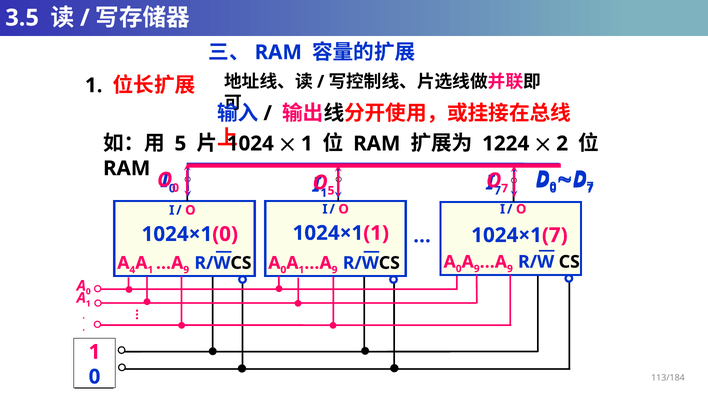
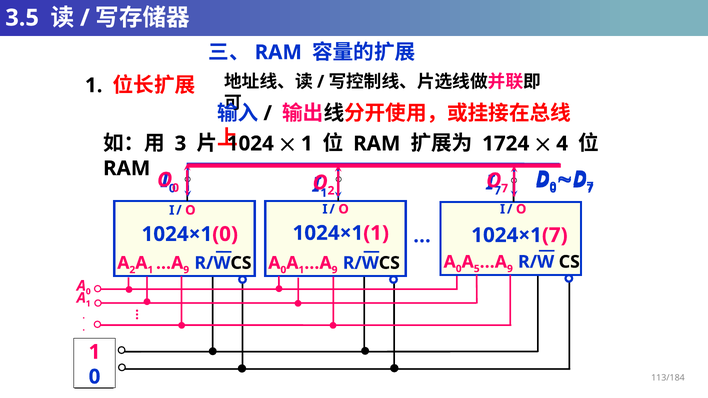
5 at (180, 144): 5 -> 3
1224: 1224 -> 1724
2: 2 -> 4
5 at (331, 191): 5 -> 2
9 at (477, 269): 9 -> 5
4 at (132, 270): 4 -> 2
